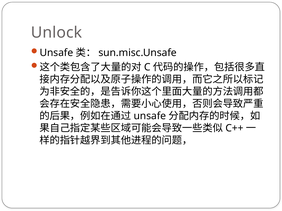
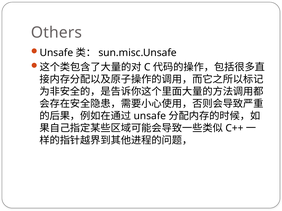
Unlock: Unlock -> Others
